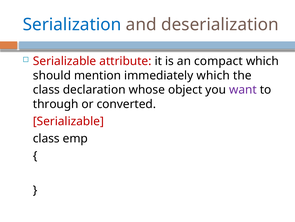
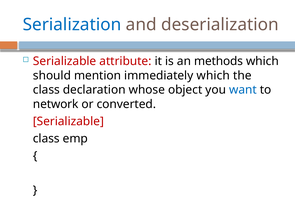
compact: compact -> methods
want colour: purple -> blue
through: through -> network
